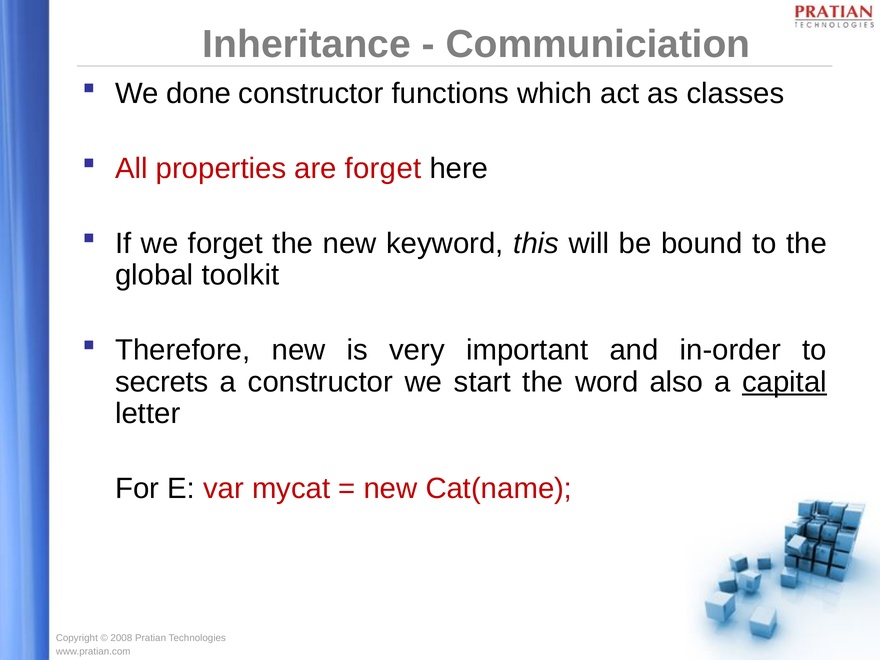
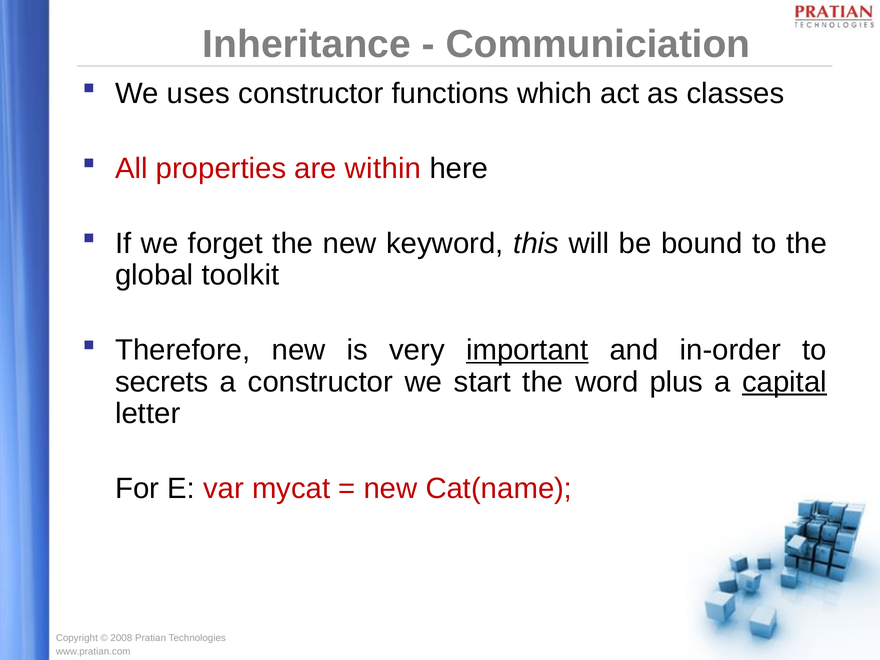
done: done -> uses
are forget: forget -> within
important underline: none -> present
also: also -> plus
